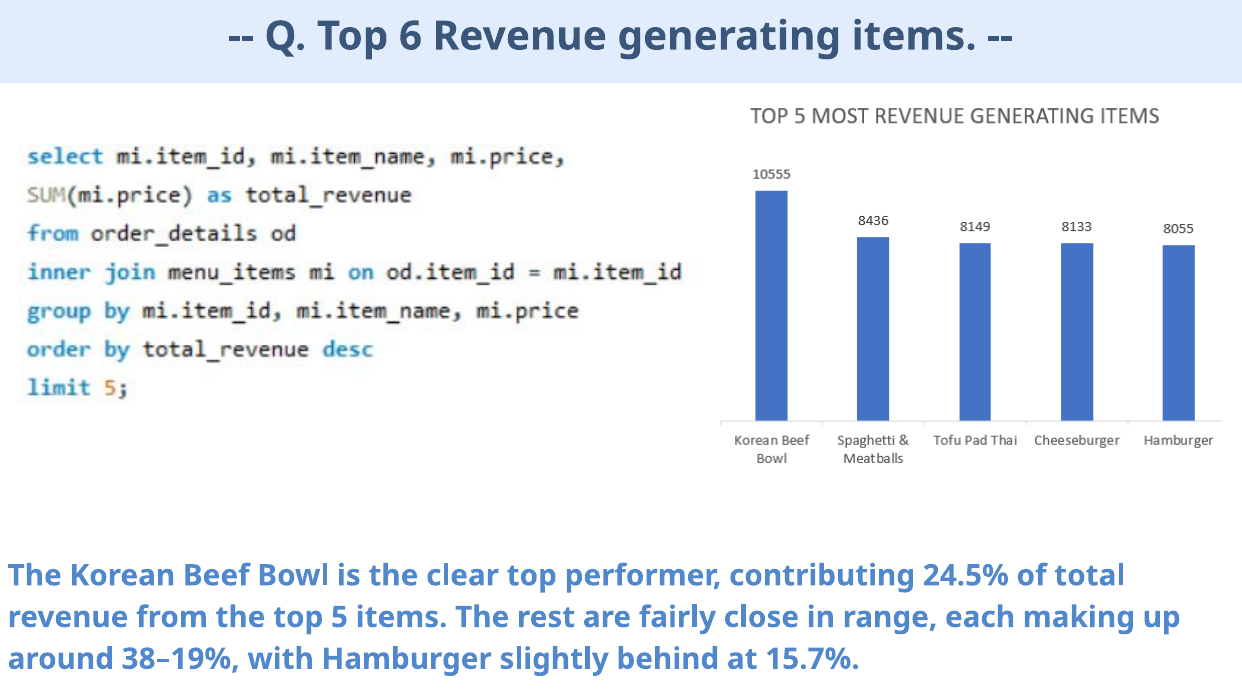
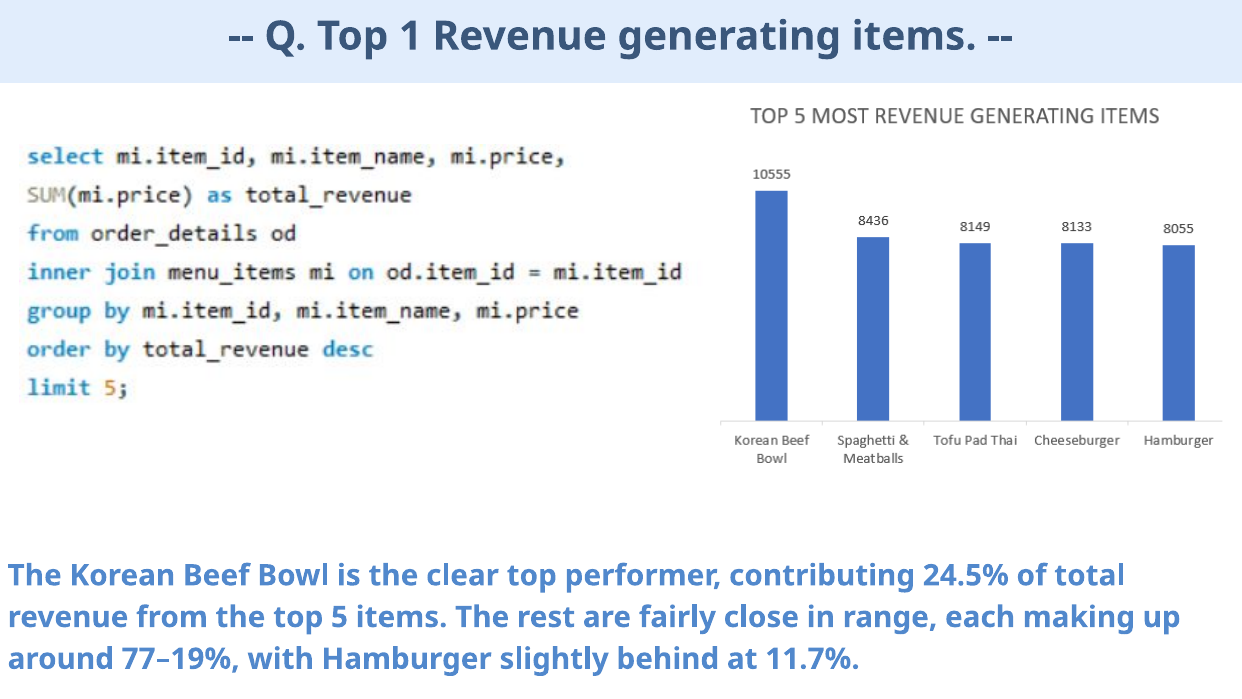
6: 6 -> 1
38–19%: 38–19% -> 77–19%
15.7%: 15.7% -> 11.7%
